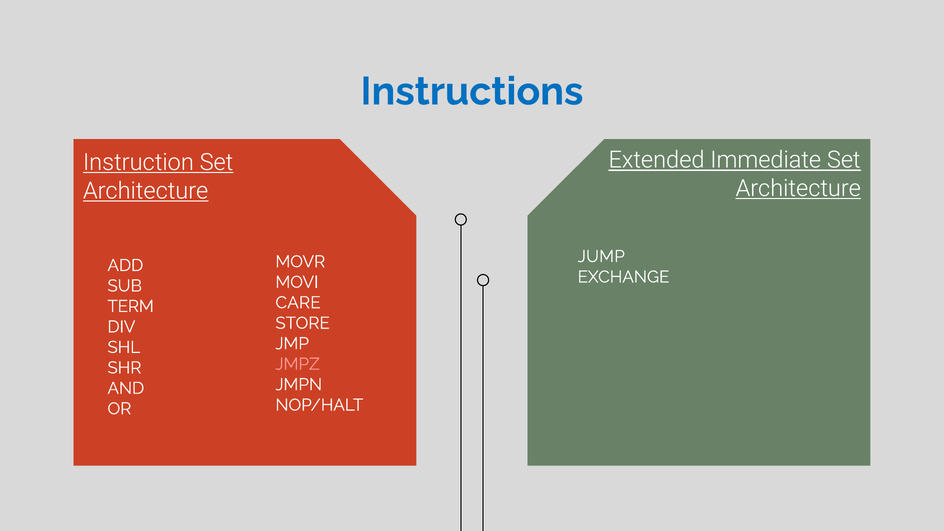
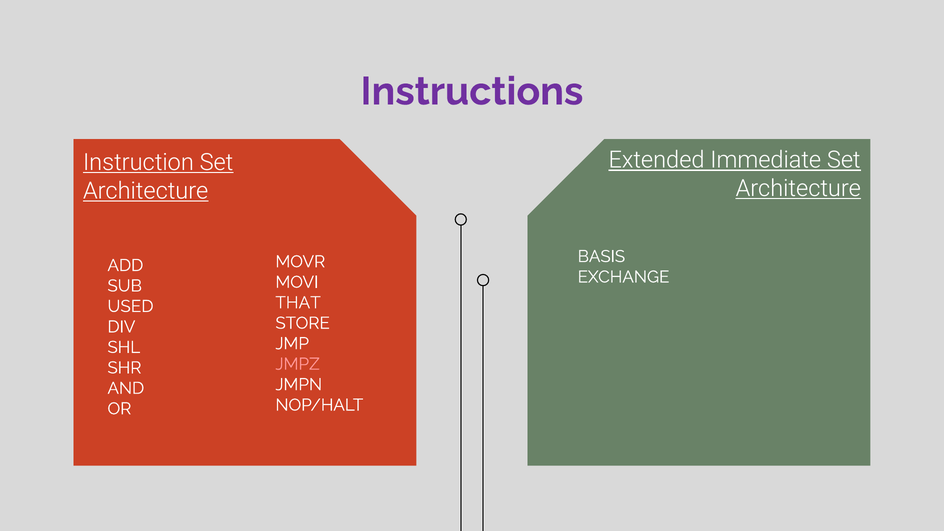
Instructions colour: blue -> purple
JUMP: JUMP -> BASIS
CARE: CARE -> THAT
TERM: TERM -> USED
